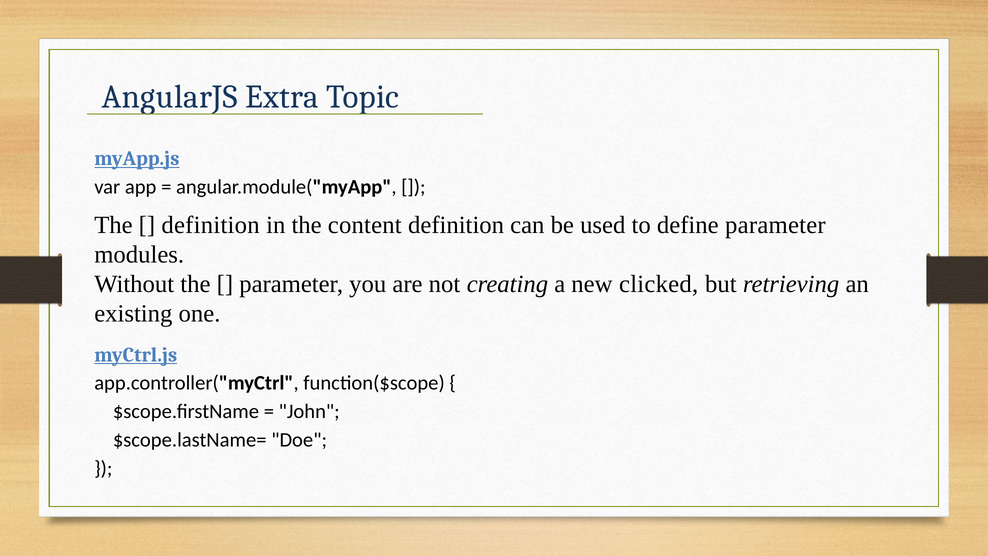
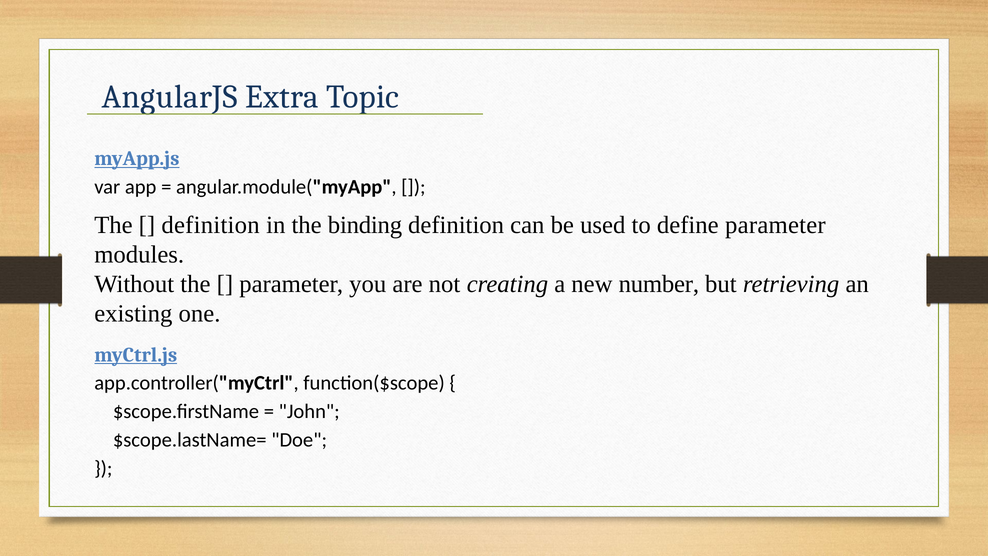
content: content -> binding
clicked: clicked -> number
